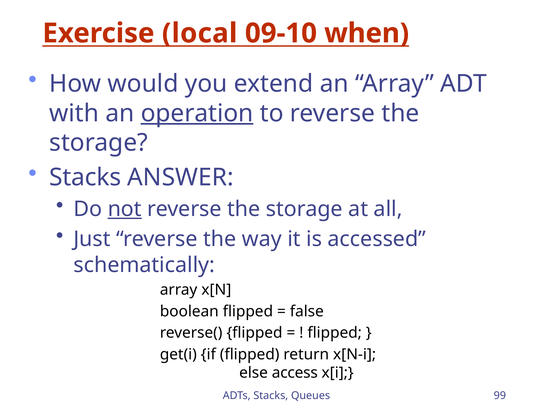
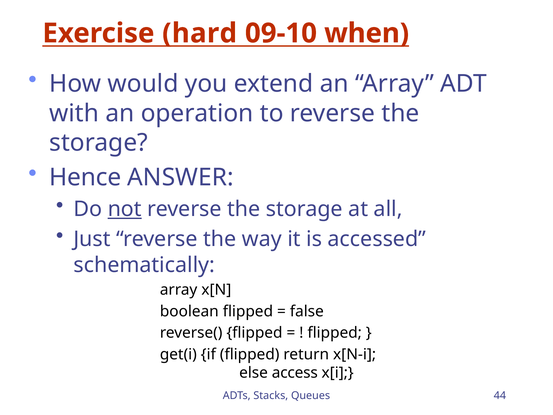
local: local -> hard
operation underline: present -> none
Stacks at (85, 177): Stacks -> Hence
99: 99 -> 44
